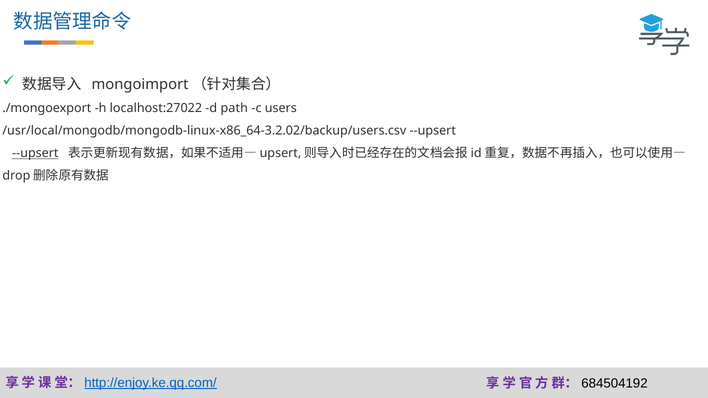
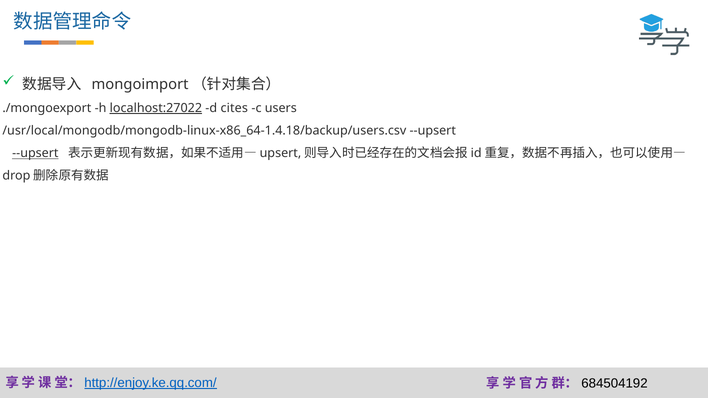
localhost:27022 underline: none -> present
path: path -> cites
/usr/local/mongodb/mongodb-linux-x86_64-3.2.02/backup/users.csv: /usr/local/mongodb/mongodb-linux-x86_64-3.2.02/backup/users.csv -> /usr/local/mongodb/mongodb-linux-x86_64-1.4.18/backup/users.csv
